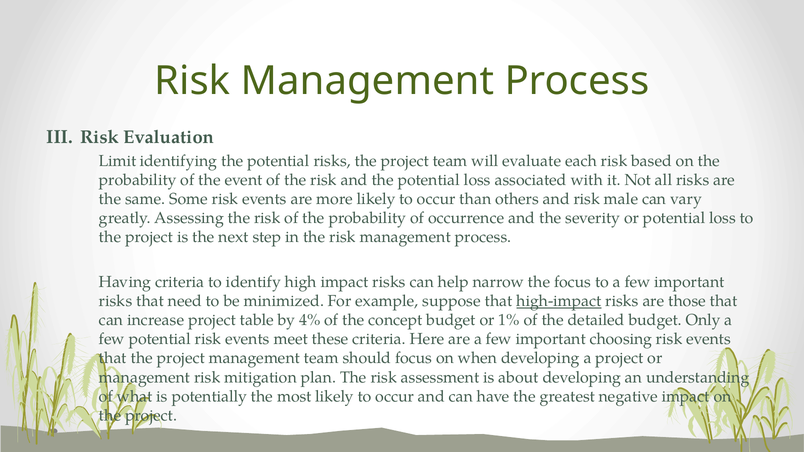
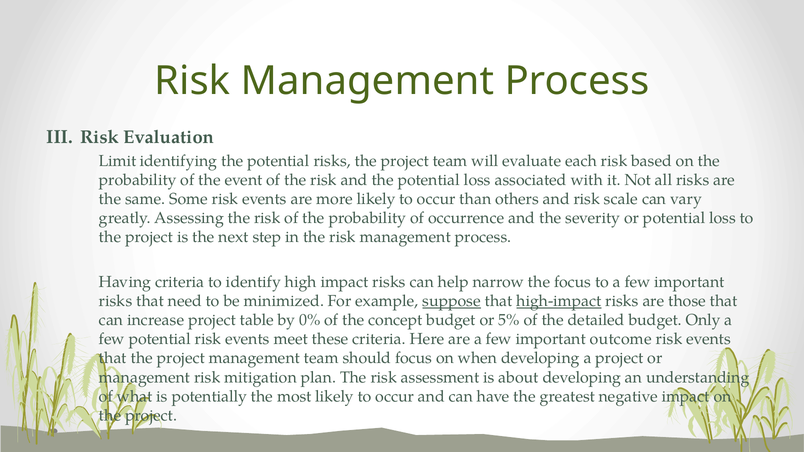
male: male -> scale
suppose underline: none -> present
4%: 4% -> 0%
1%: 1% -> 5%
choosing: choosing -> outcome
